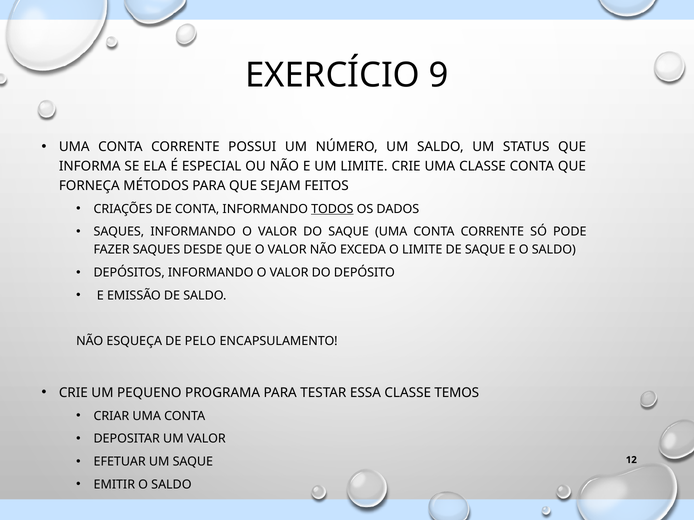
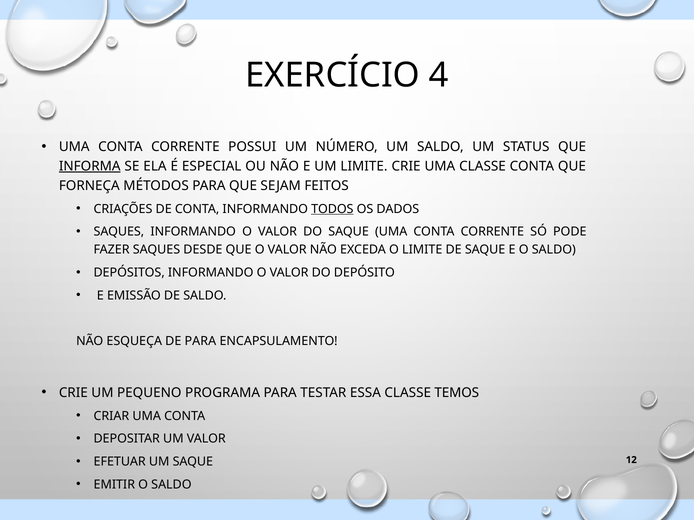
9: 9 -> 4
INFORMA underline: none -> present
DE PELO: PELO -> PARA
